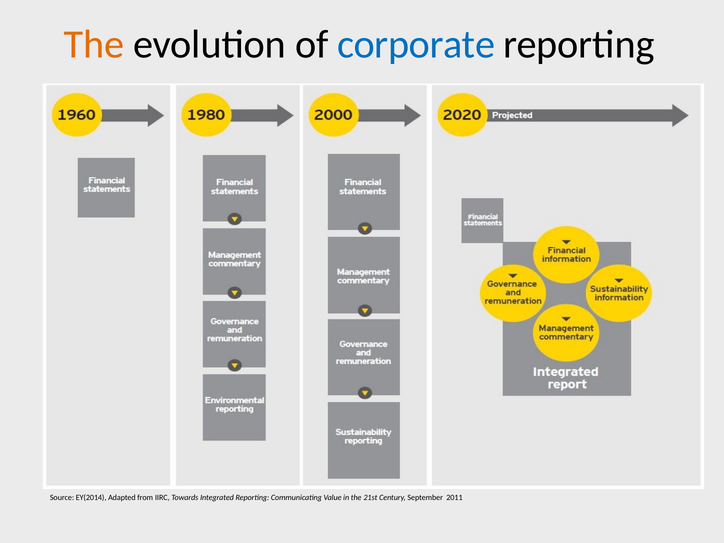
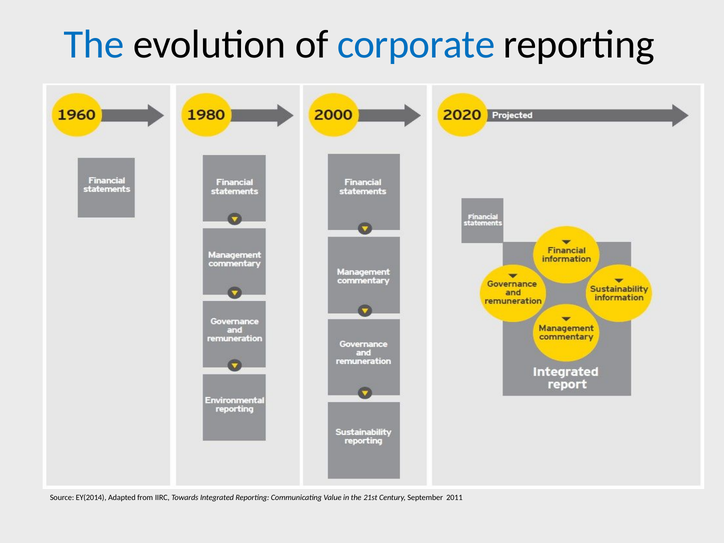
The at (94, 44) colour: orange -> blue
